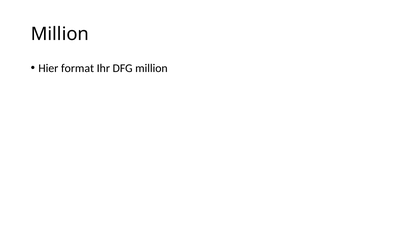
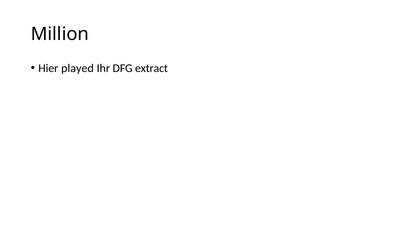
format: format -> played
DFG million: million -> extract
